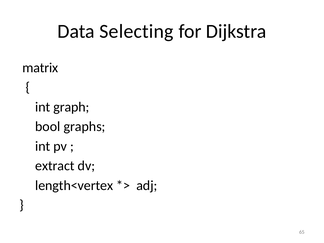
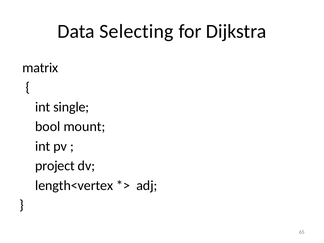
graph: graph -> single
graphs: graphs -> mount
extract: extract -> project
